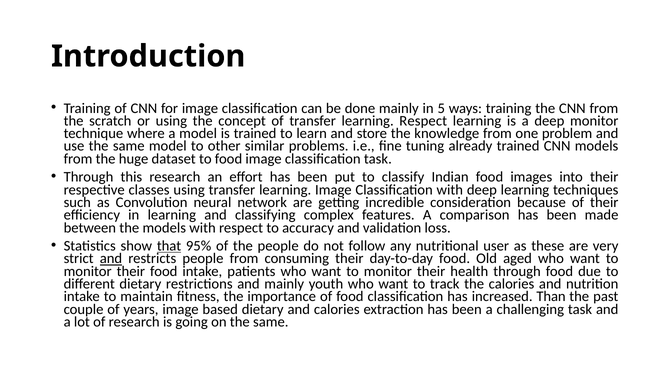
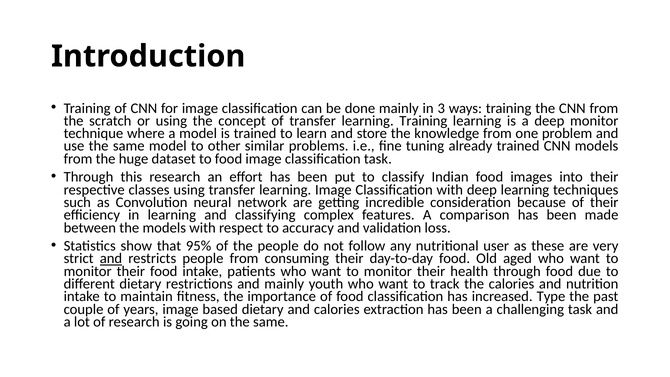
5: 5 -> 3
learning Respect: Respect -> Training
that underline: present -> none
Than: Than -> Type
